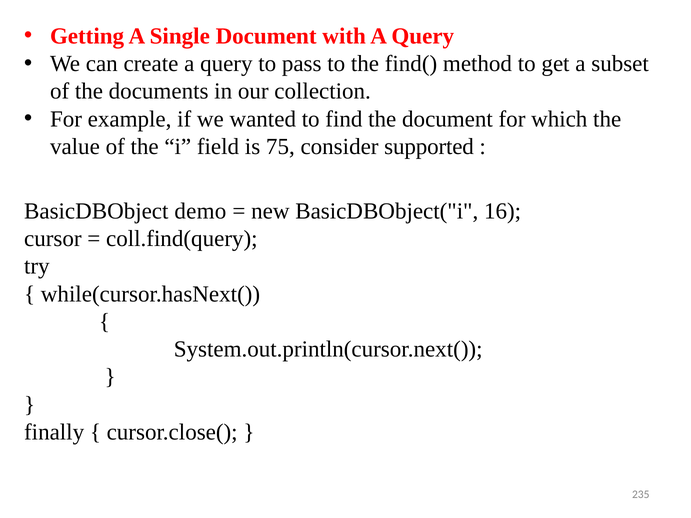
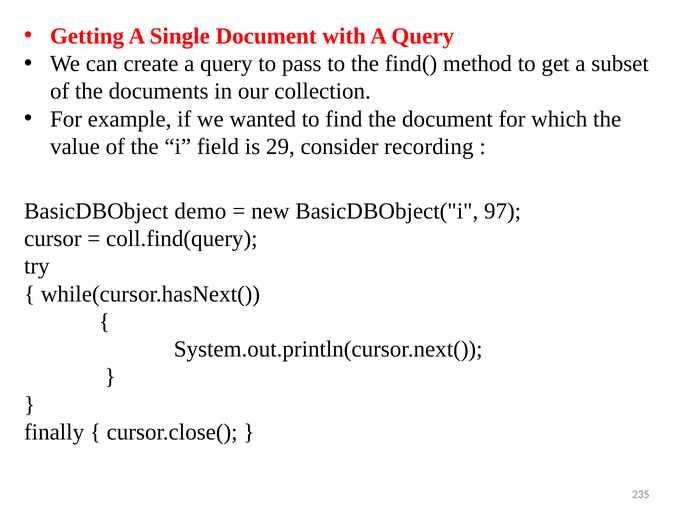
75: 75 -> 29
supported: supported -> recording
16: 16 -> 97
